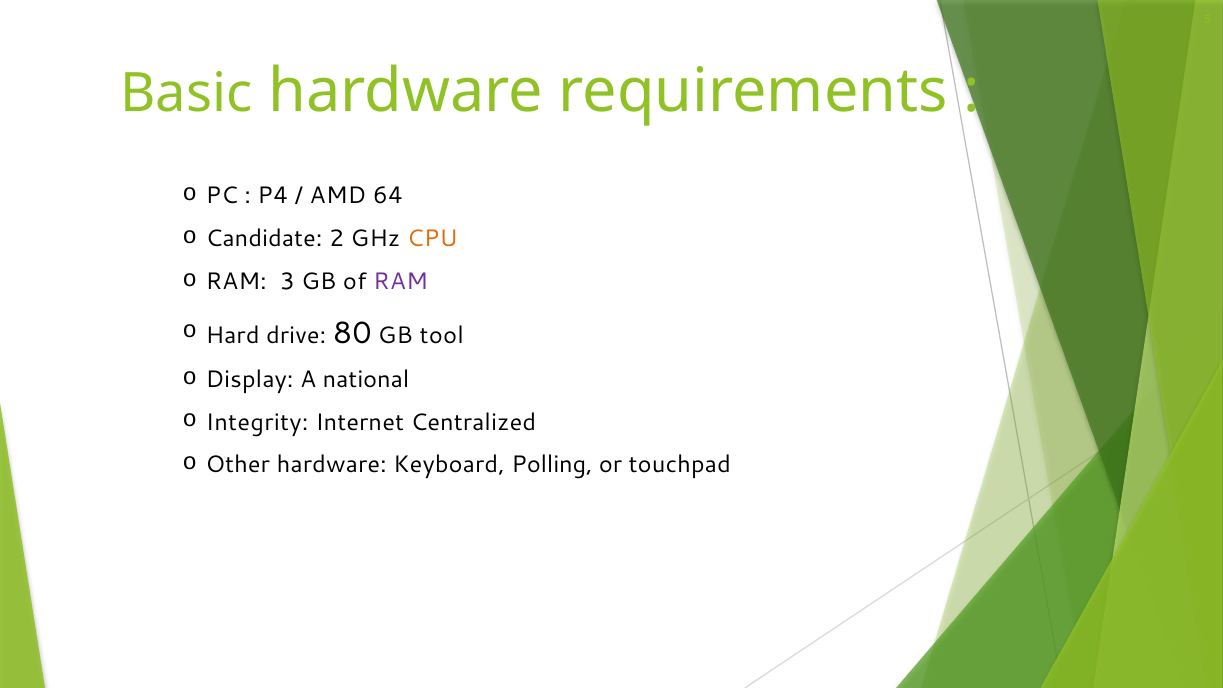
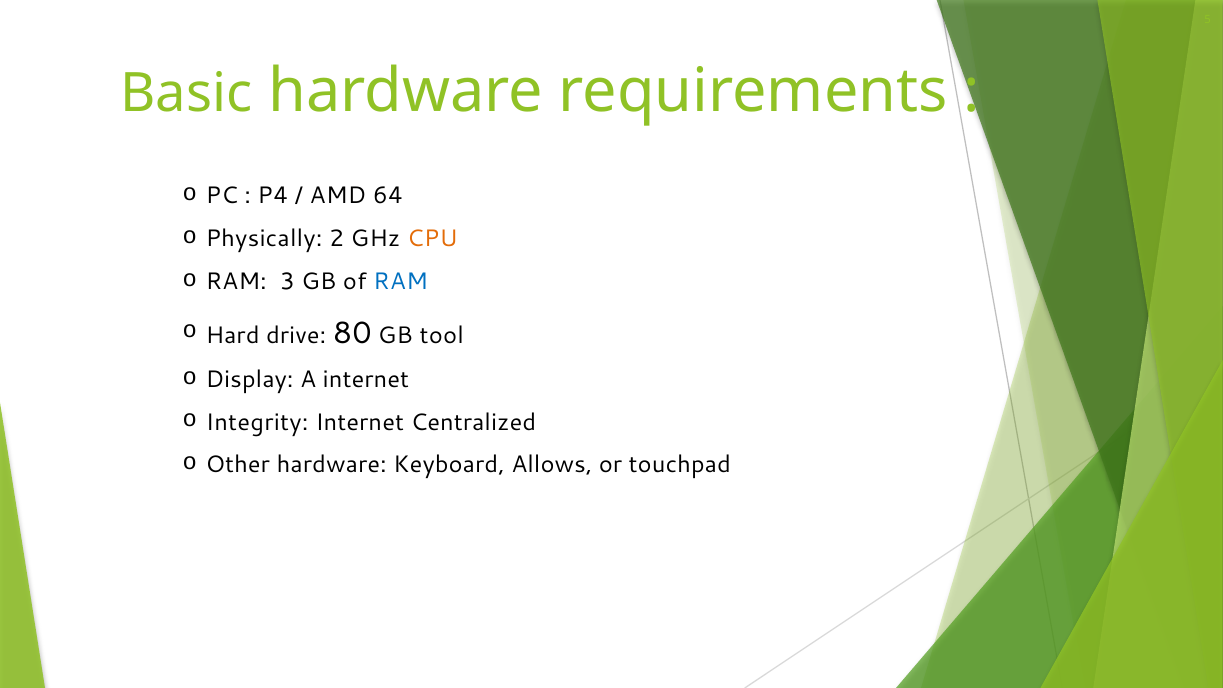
Candidate: Candidate -> Physically
RAM at (400, 282) colour: purple -> blue
A national: national -> internet
Polling: Polling -> Allows
